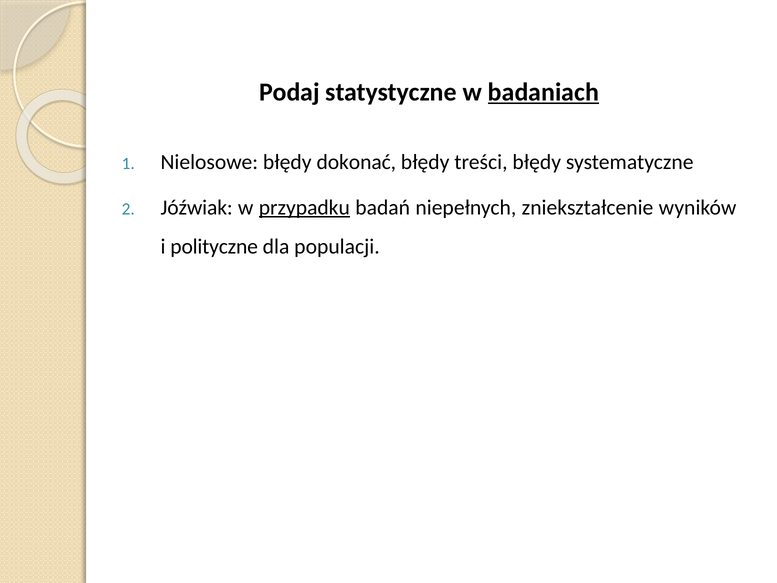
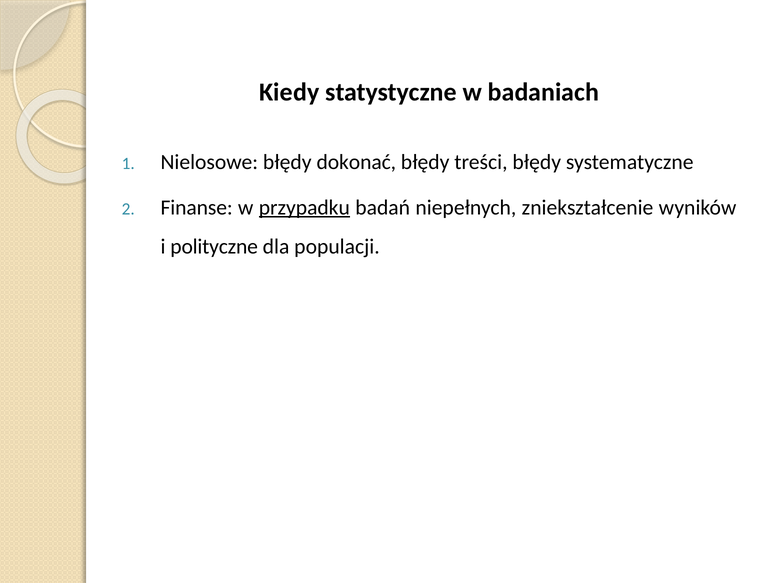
Podaj: Podaj -> Kiedy
badaniach underline: present -> none
Jóźwiak: Jóźwiak -> Finanse
